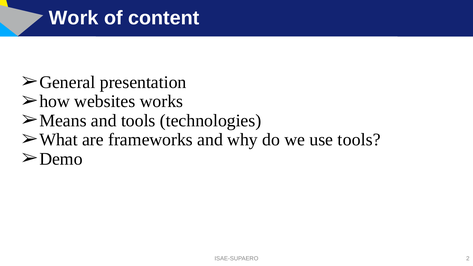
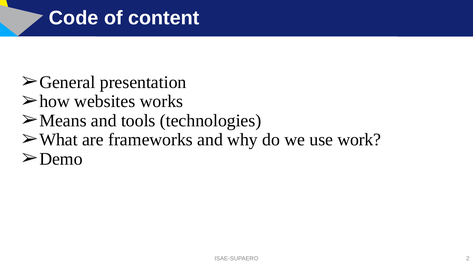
Work: Work -> Code
use tools: tools -> work
